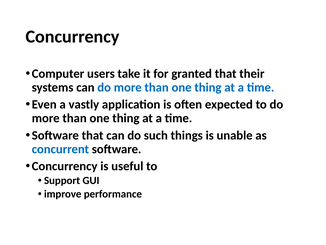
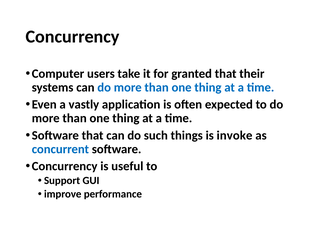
unable: unable -> invoke
